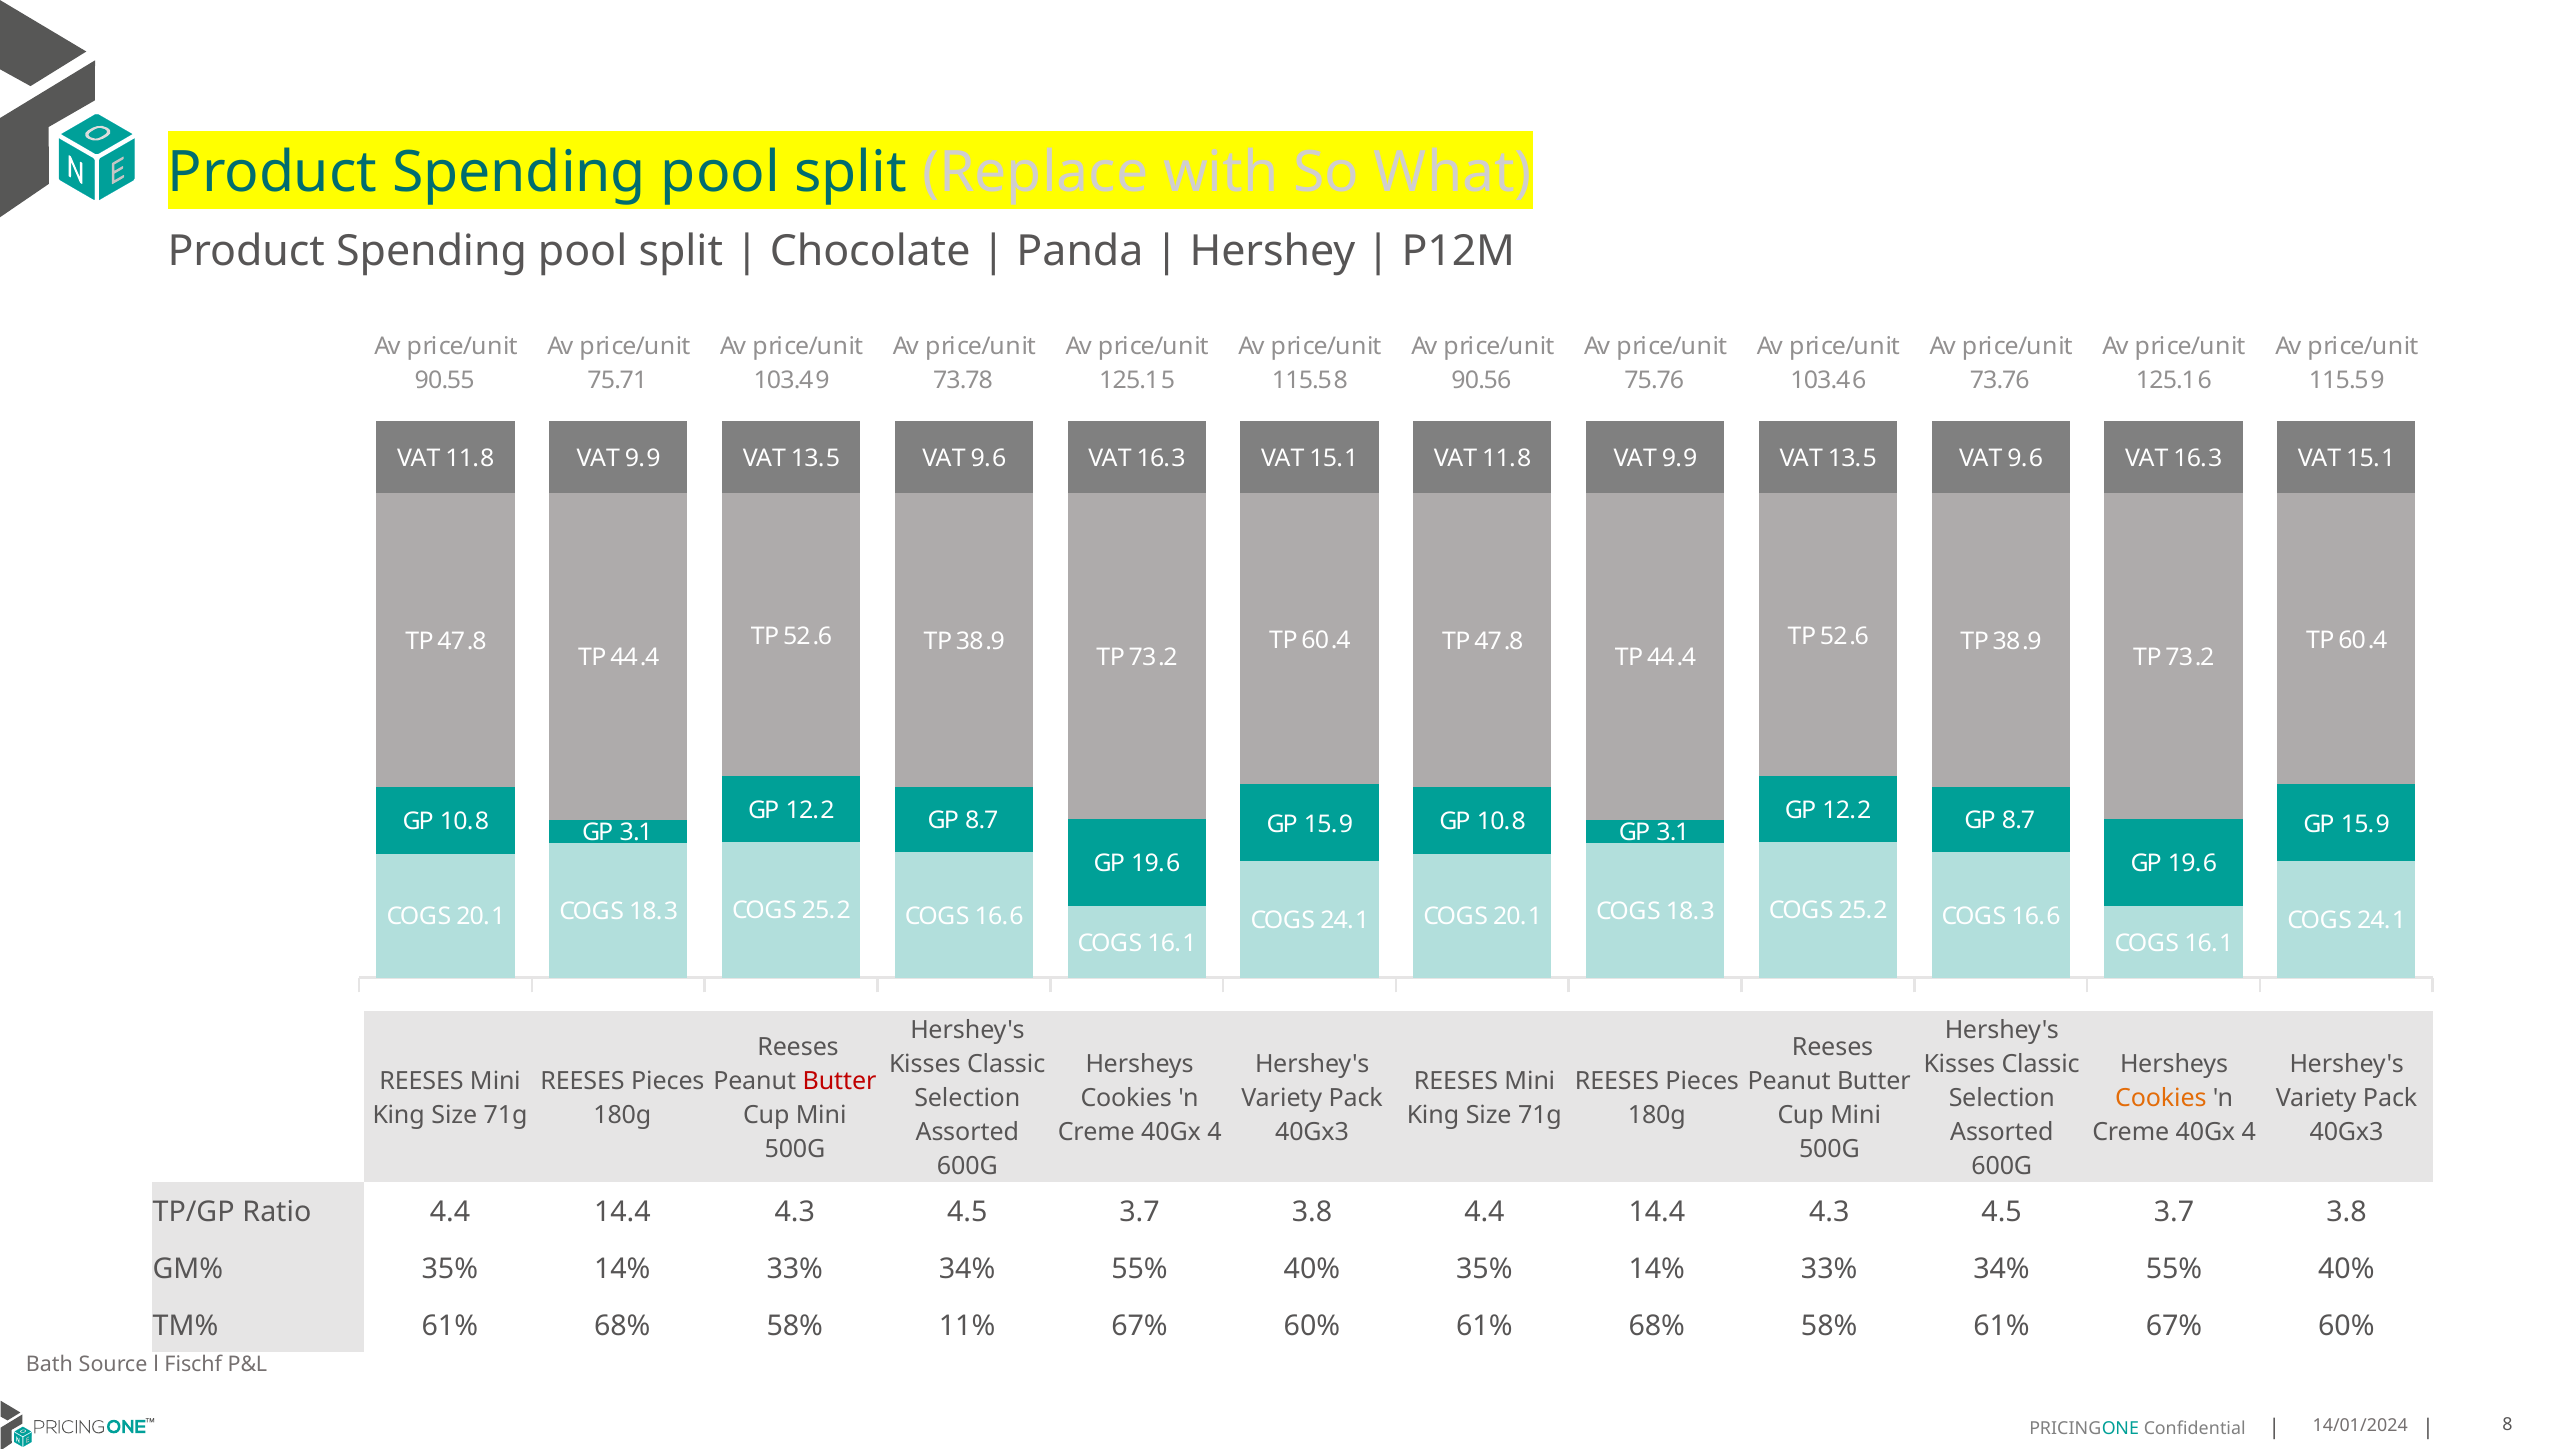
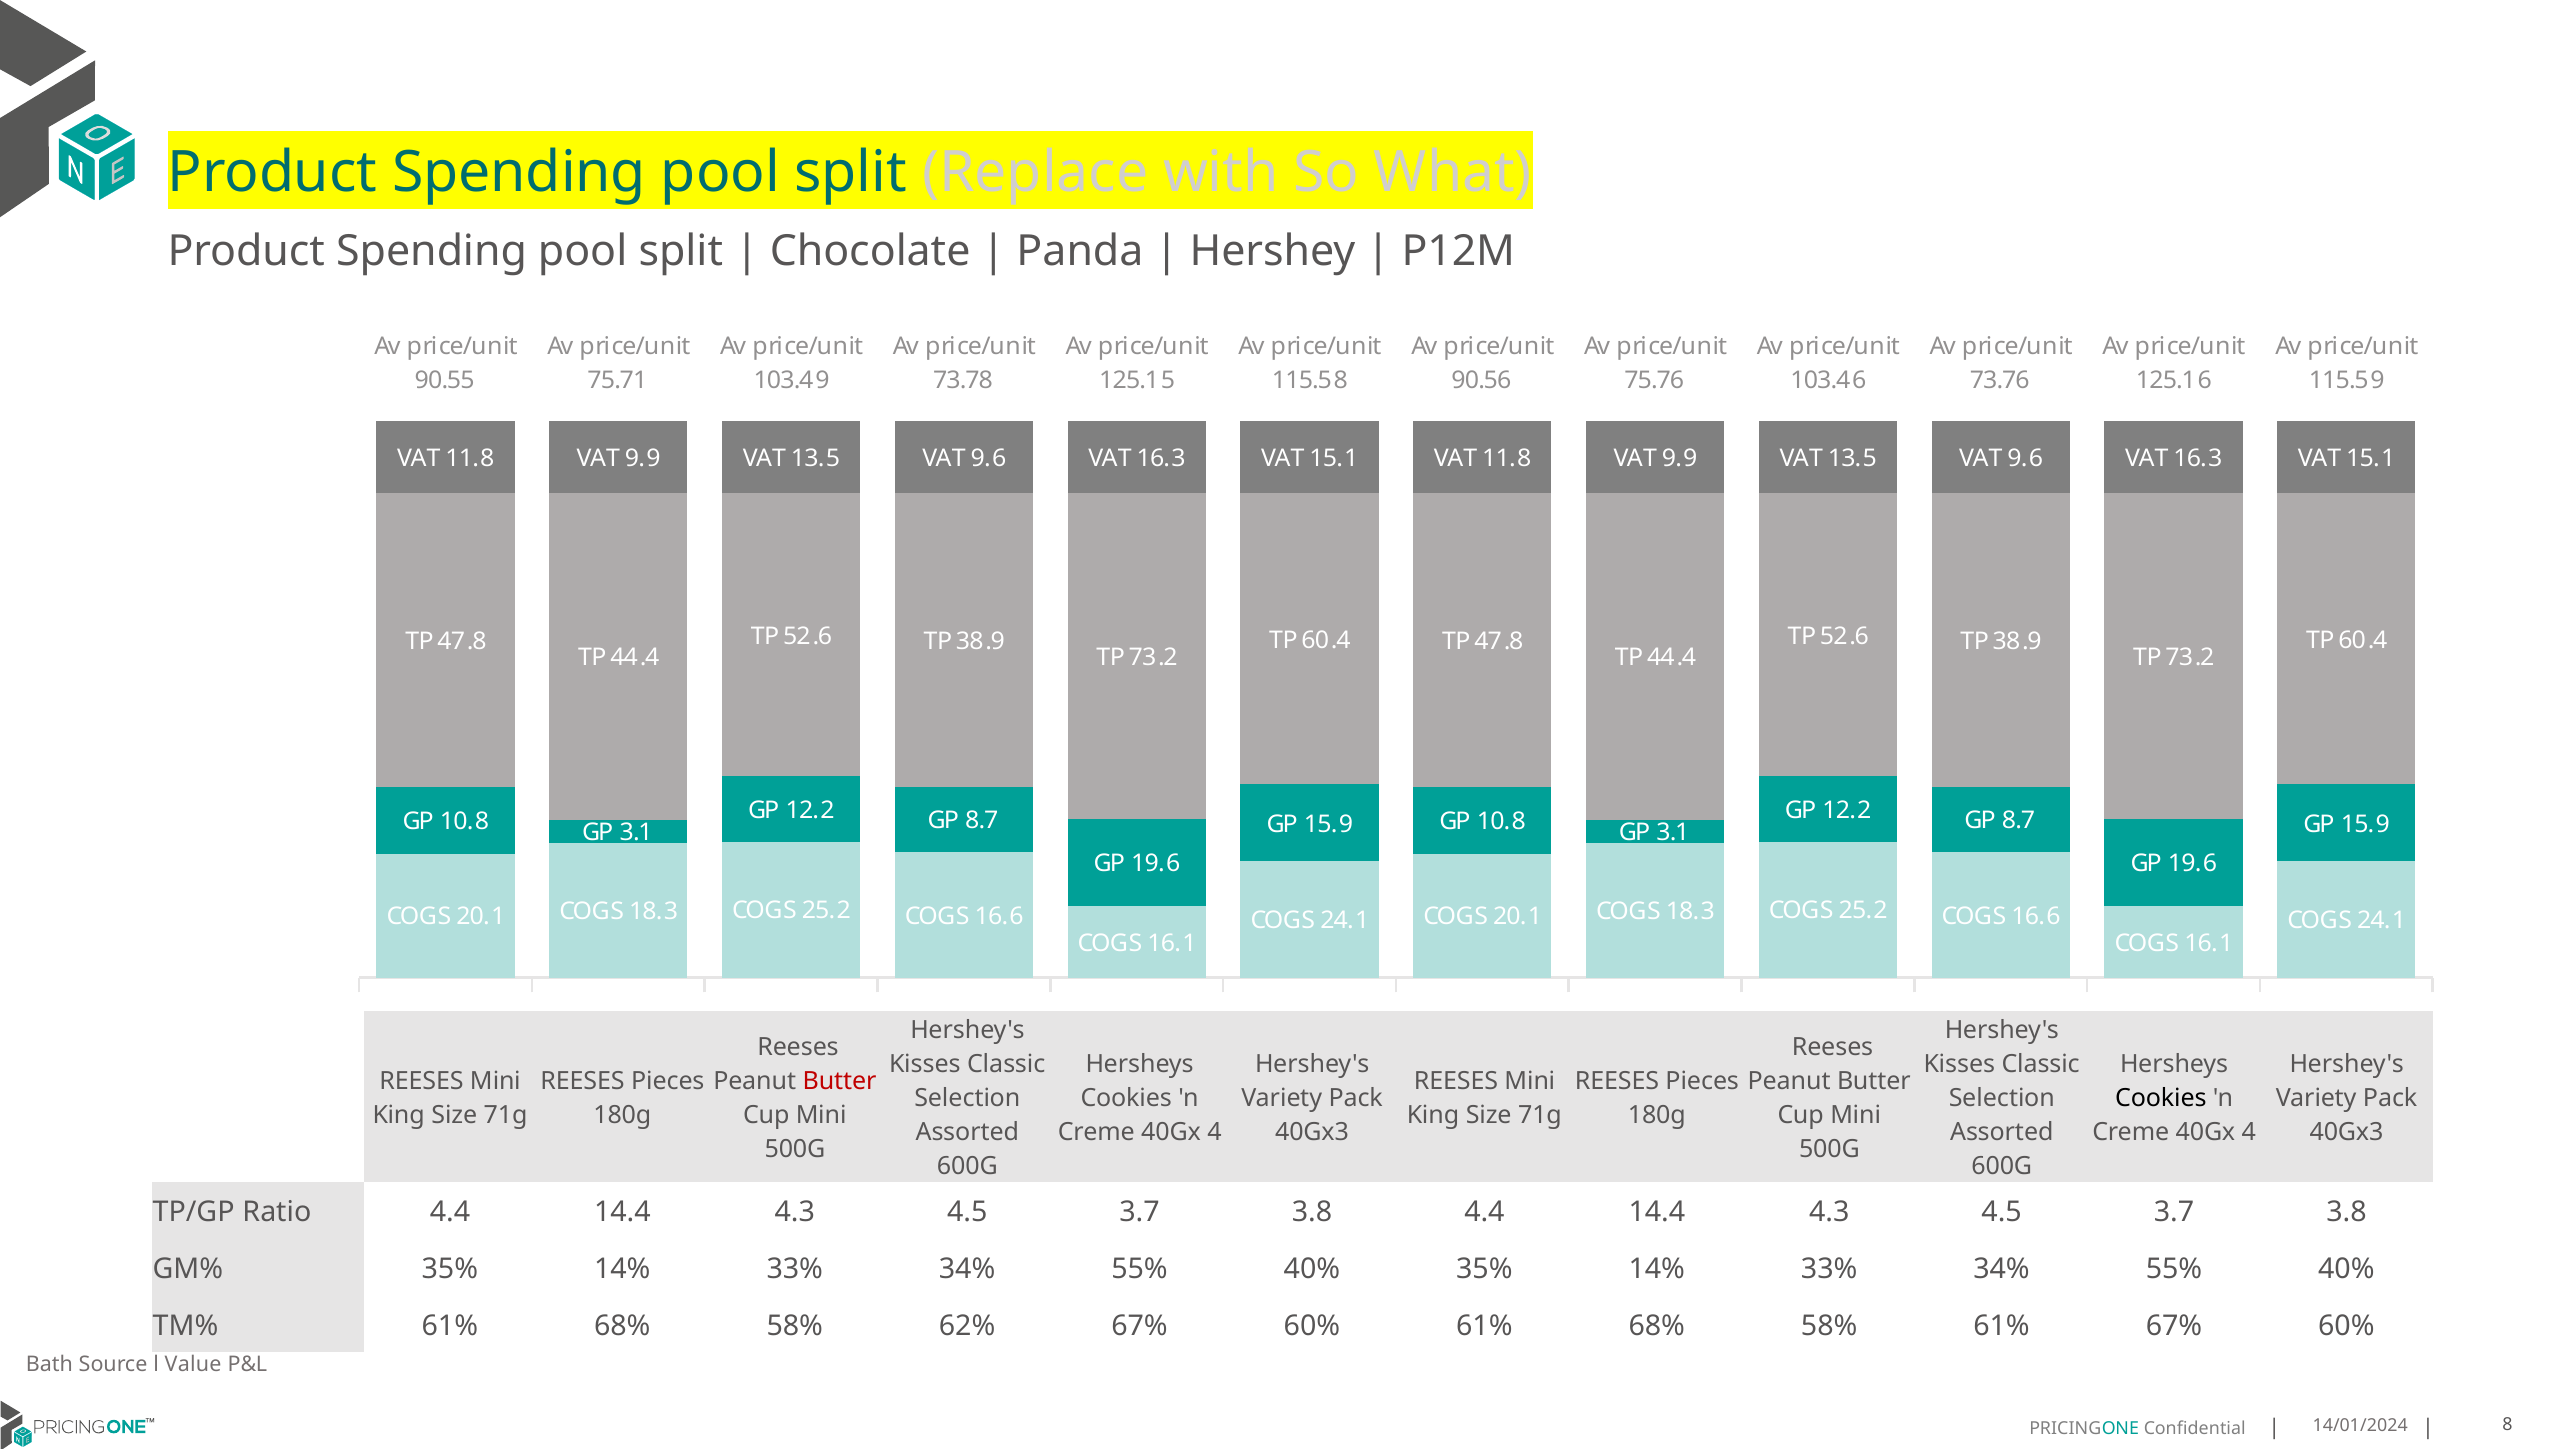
Cookies at (2161, 1098) colour: orange -> black
11%: 11% -> 62%
Fischf: Fischf -> Value
